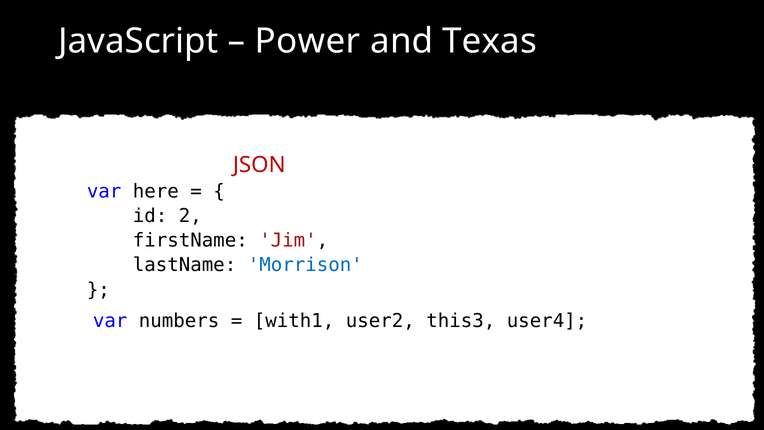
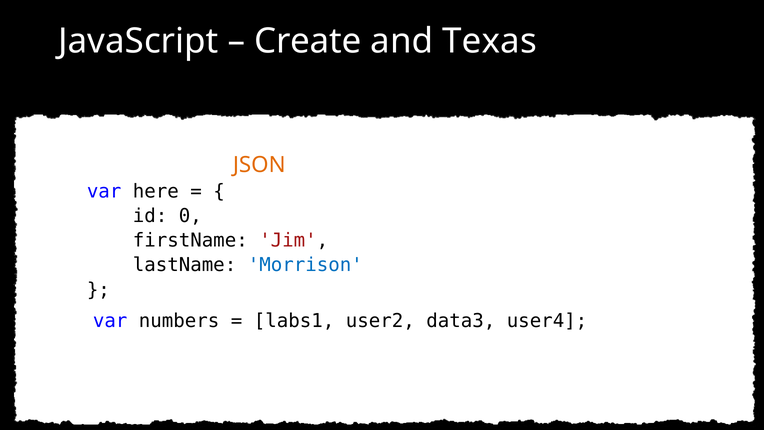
Power: Power -> Create
JSON colour: red -> orange
2: 2 -> 0
with1: with1 -> labs1
this3: this3 -> data3
